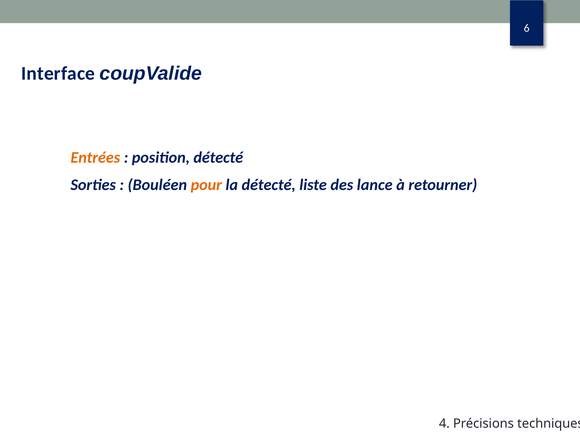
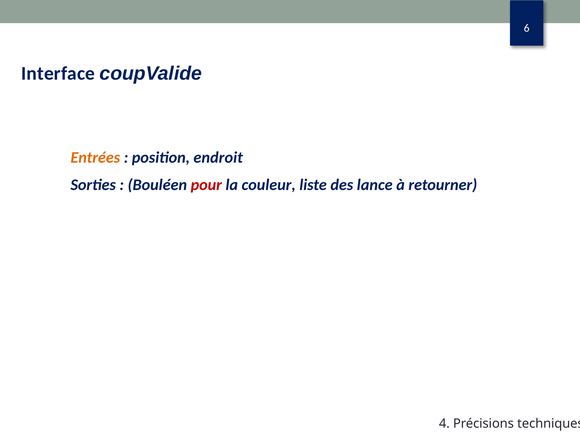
position détecté: détecté -> endroit
pour colour: orange -> red
la détecté: détecté -> couleur
